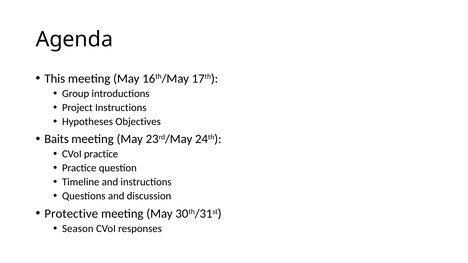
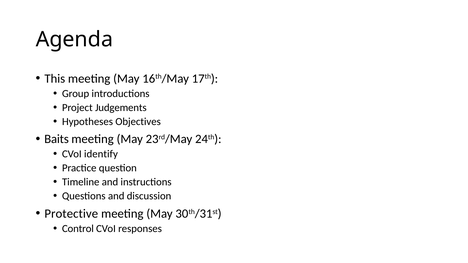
Project Instructions: Instructions -> Judgements
CVoI practice: practice -> identify
Season: Season -> Control
